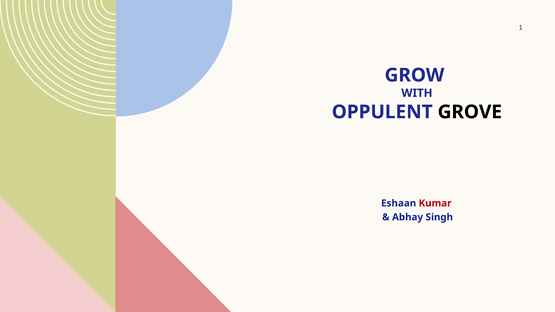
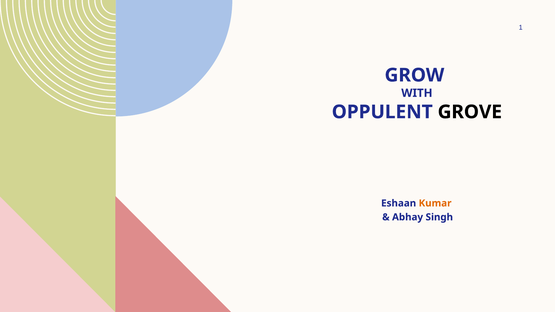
Kumar colour: red -> orange
